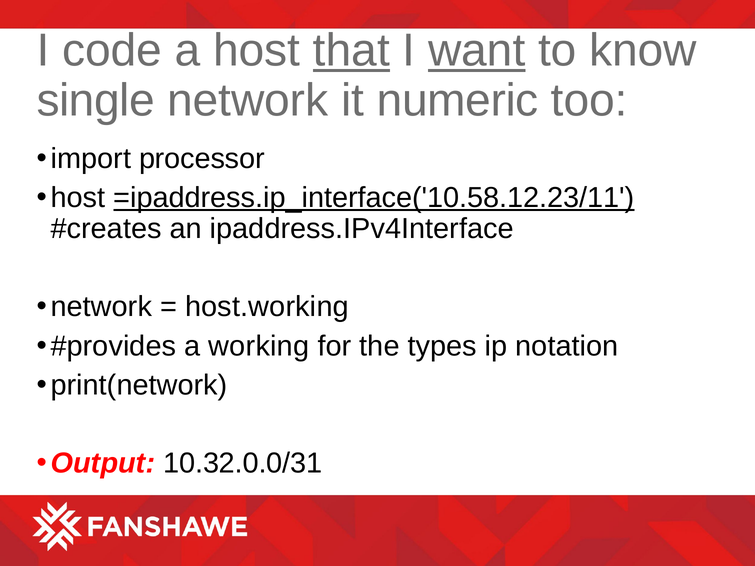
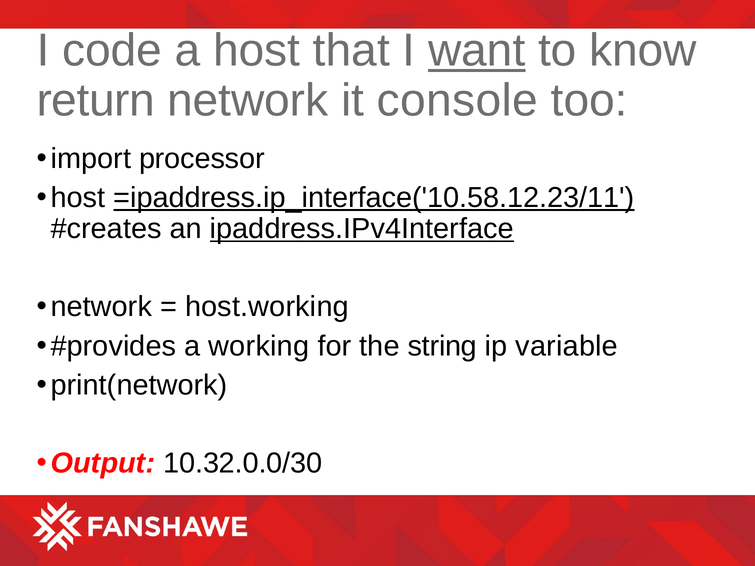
that underline: present -> none
single: single -> return
numeric: numeric -> console
ipaddress.IPv4Interface underline: none -> present
types: types -> string
notation: notation -> variable
10.32.0.0/31: 10.32.0.0/31 -> 10.32.0.0/30
